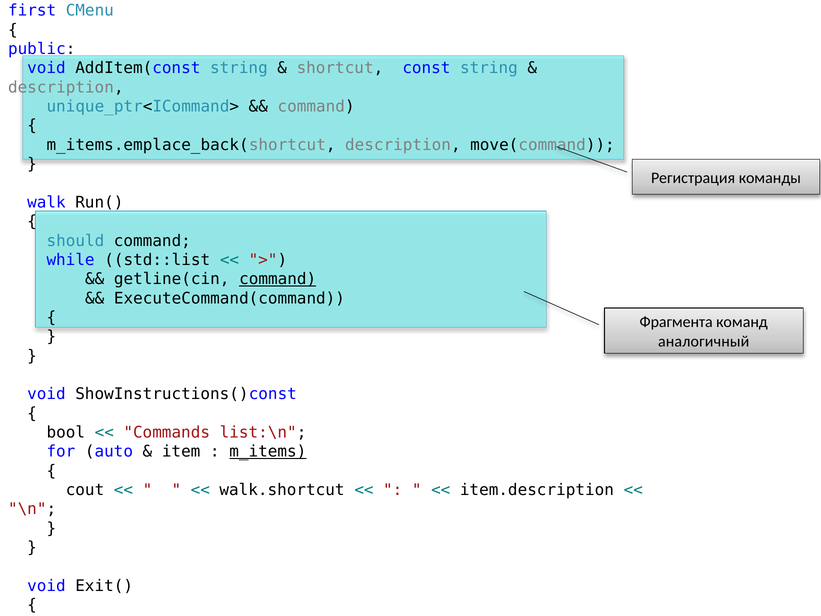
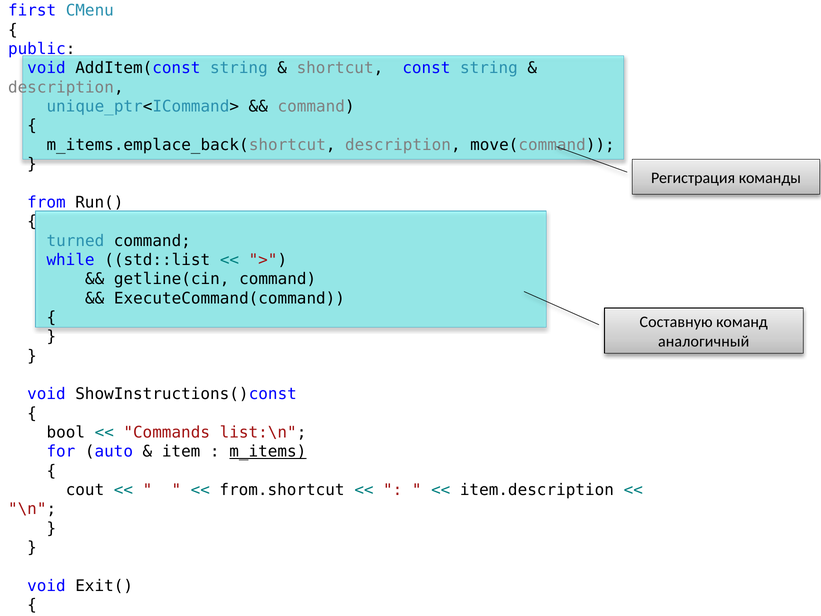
walk: walk -> from
should: should -> turned
command at (278, 279) underline: present -> none
Фрагмента: Фрагмента -> Составную
walk.shortcut: walk.shortcut -> from.shortcut
